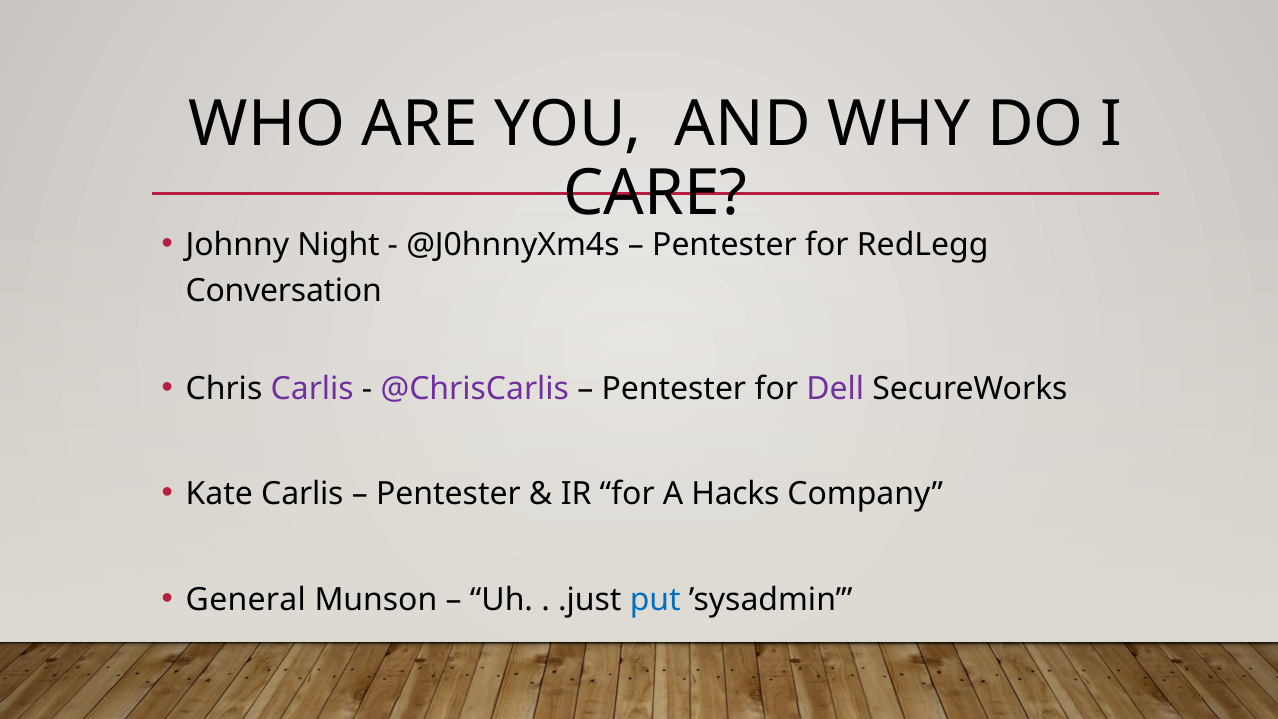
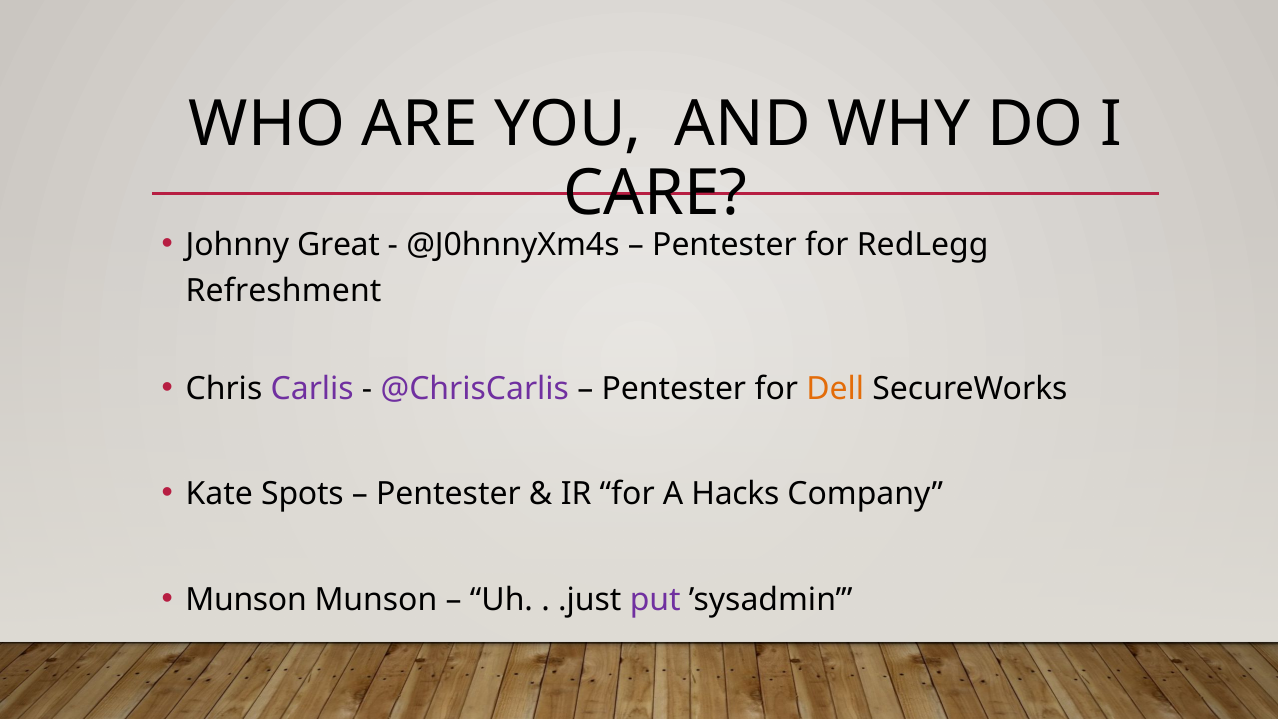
Night: Night -> Great
Conversation: Conversation -> Refreshment
Dell colour: purple -> orange
Kate Carlis: Carlis -> Spots
General at (246, 599): General -> Munson
put colour: blue -> purple
